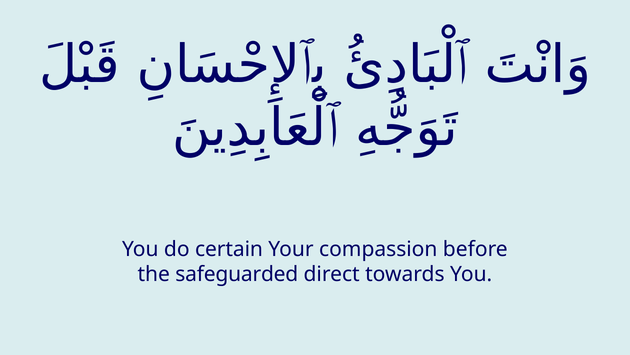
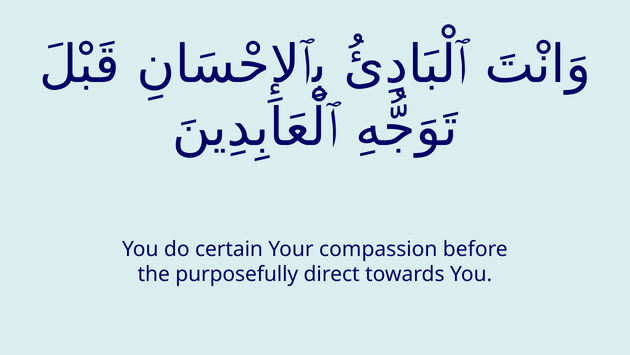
safeguarded: safeguarded -> purposefully
